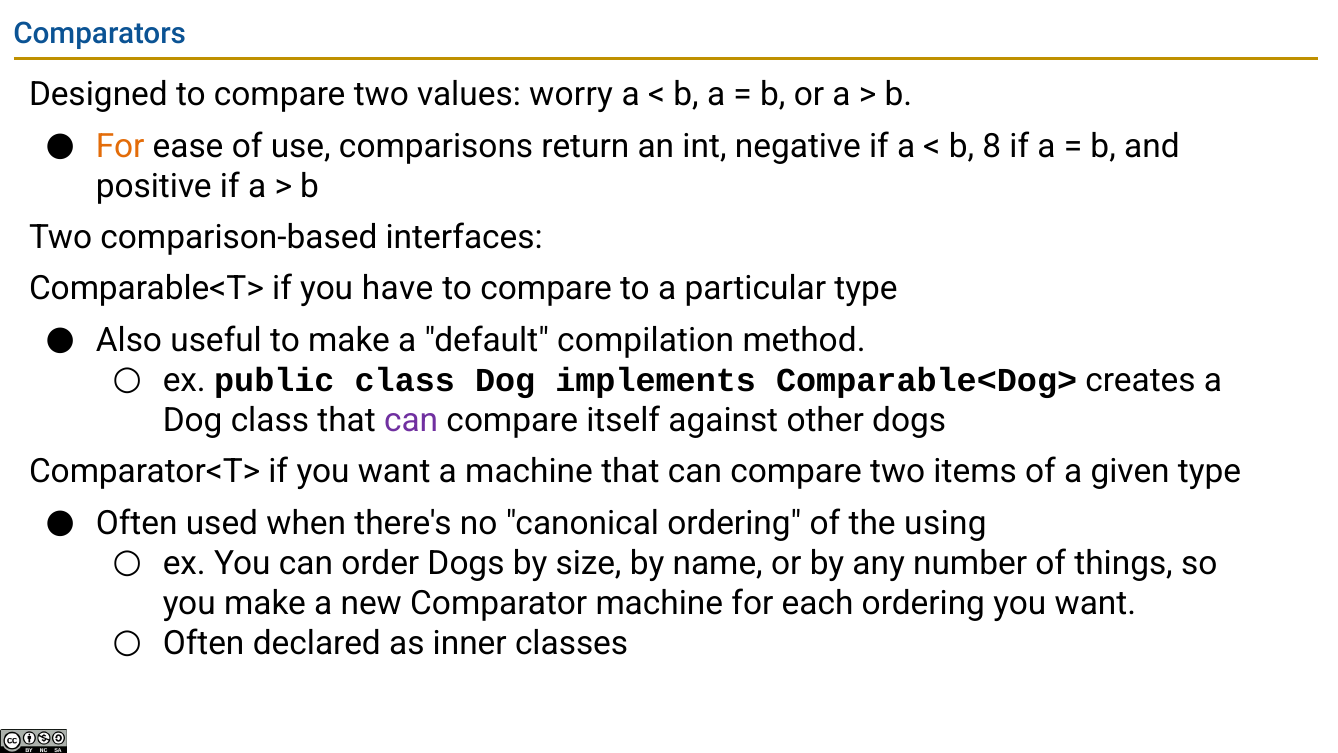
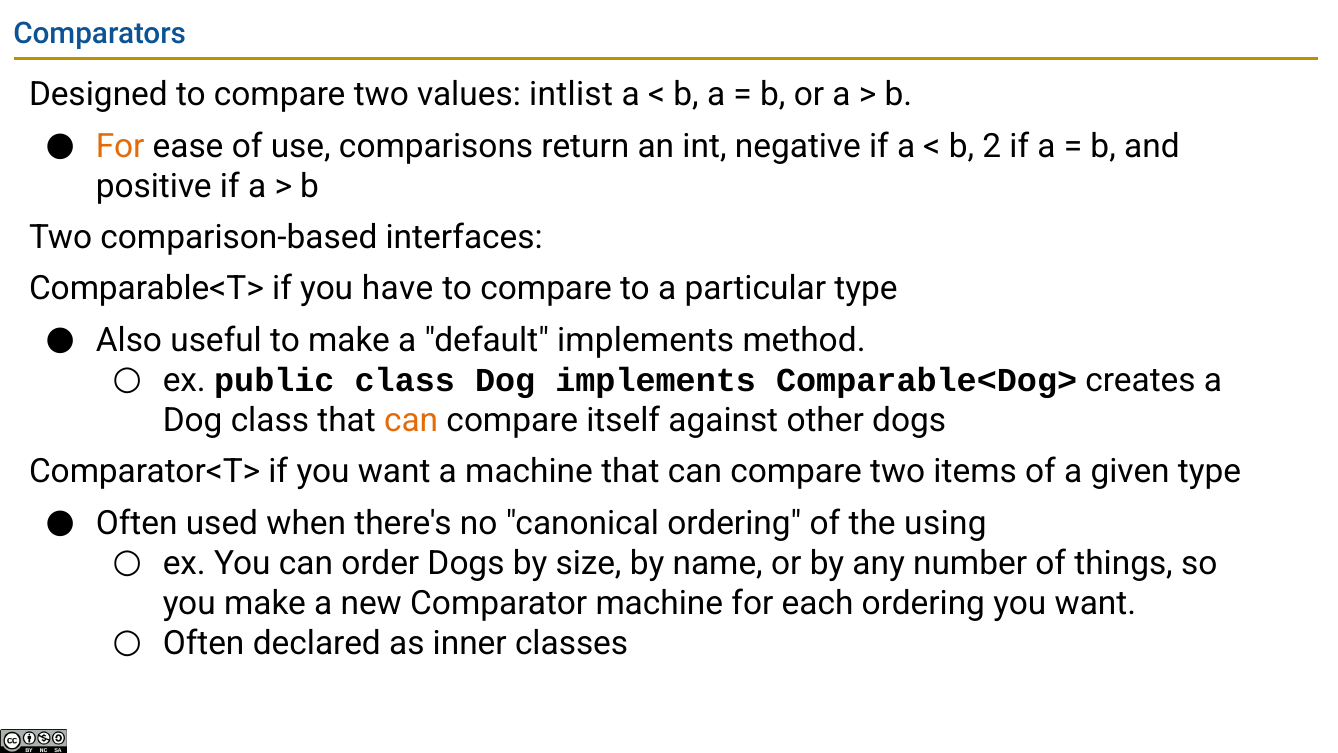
worry: worry -> intlist
8: 8 -> 2
default compilation: compilation -> implements
can at (411, 420) colour: purple -> orange
